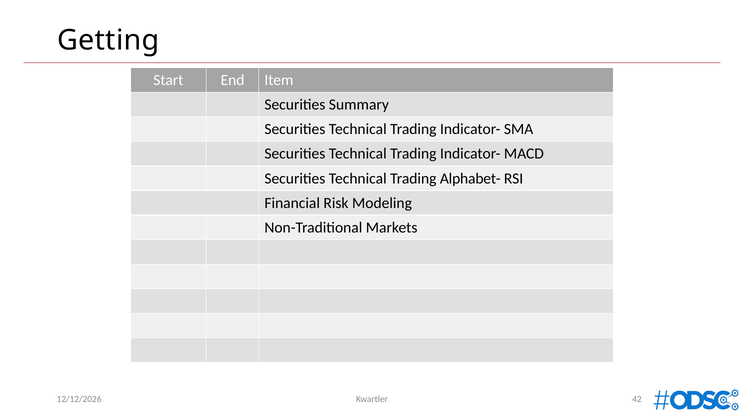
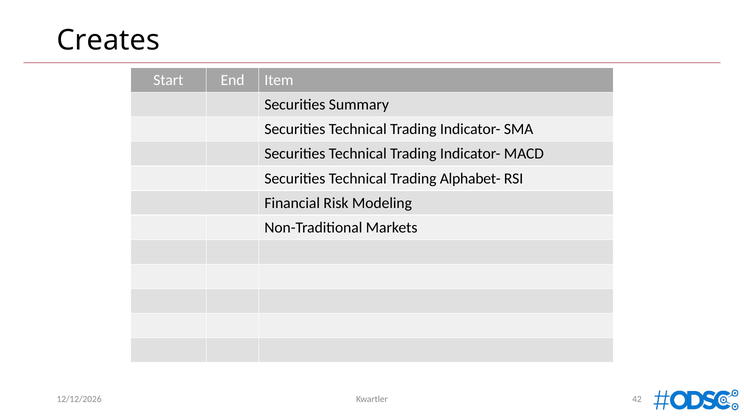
Getting: Getting -> Creates
